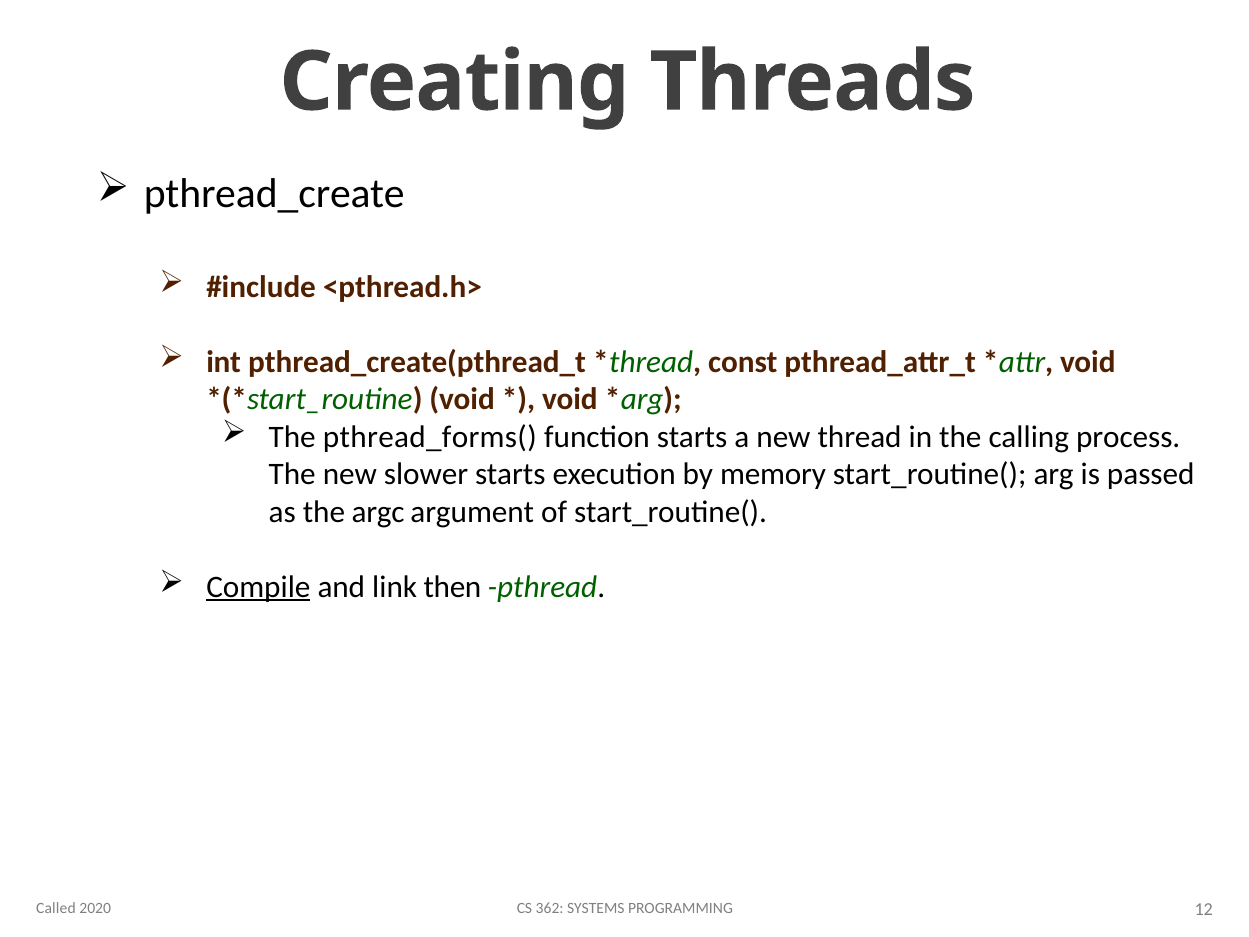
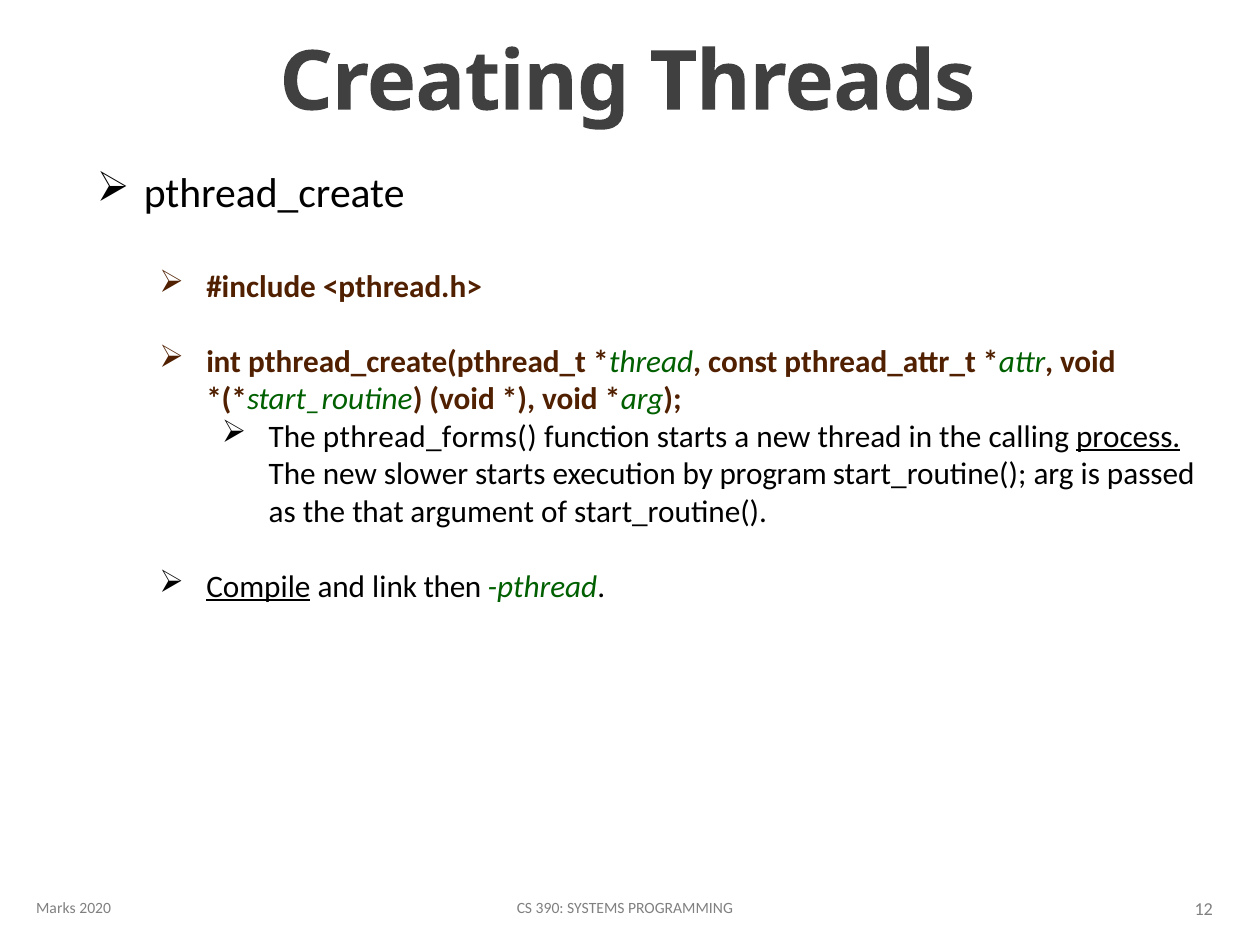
process underline: none -> present
memory: memory -> program
argc: argc -> that
Called: Called -> Marks
362: 362 -> 390
